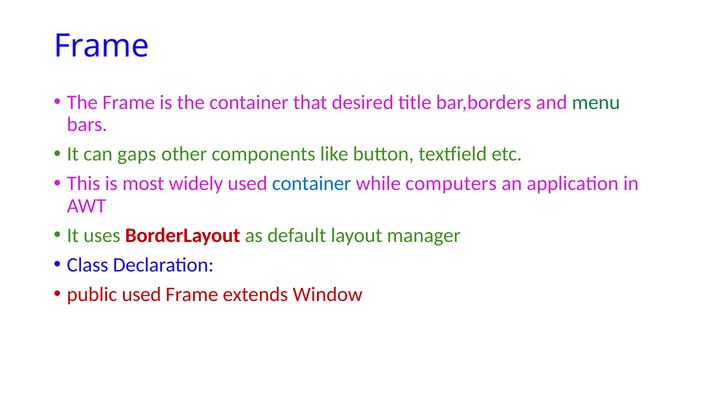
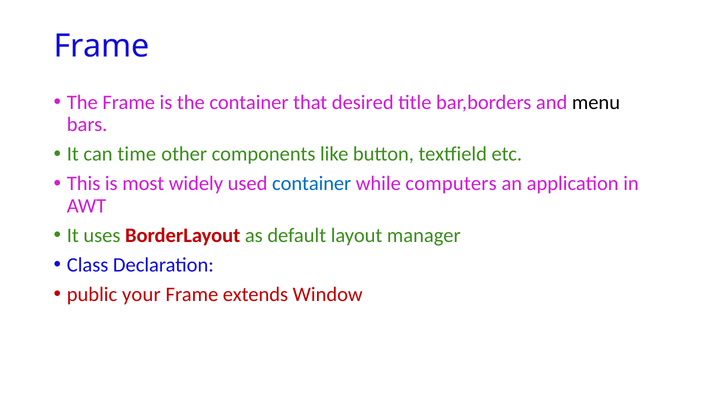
menu colour: green -> black
gaps: gaps -> time
public used: used -> your
